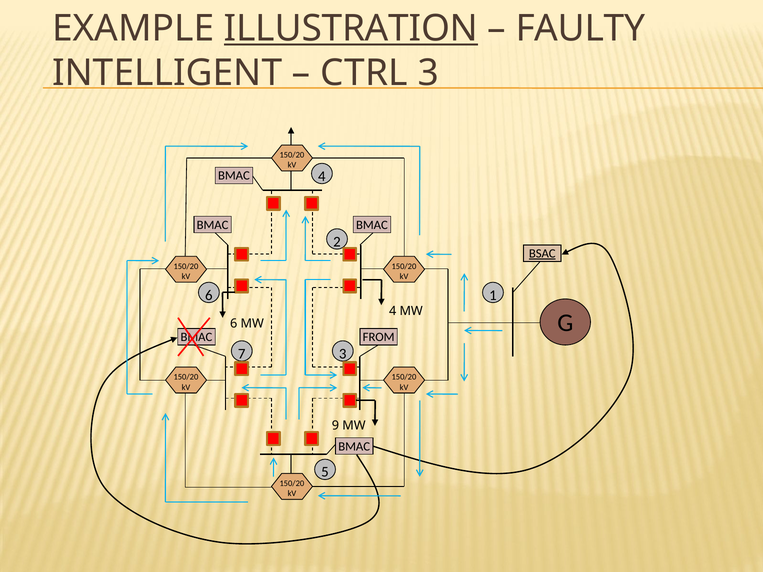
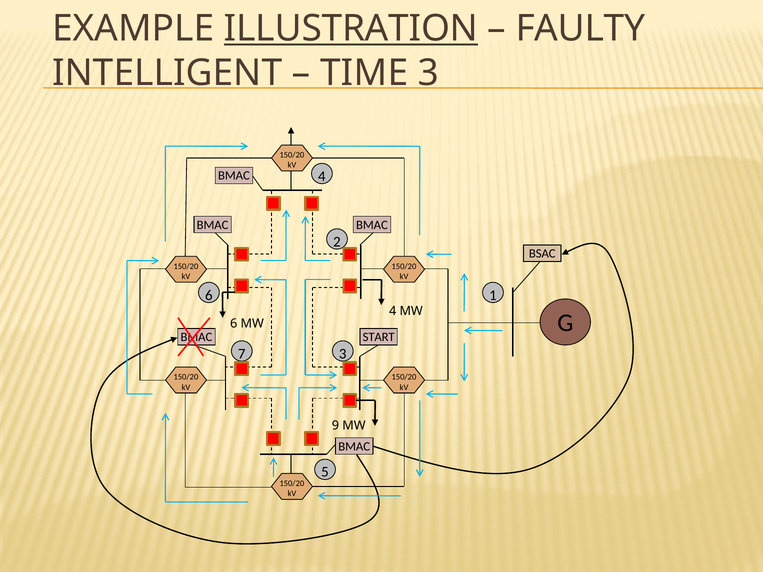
CTRL: CTRL -> TIME
BSAC underline: present -> none
FROM: FROM -> START
